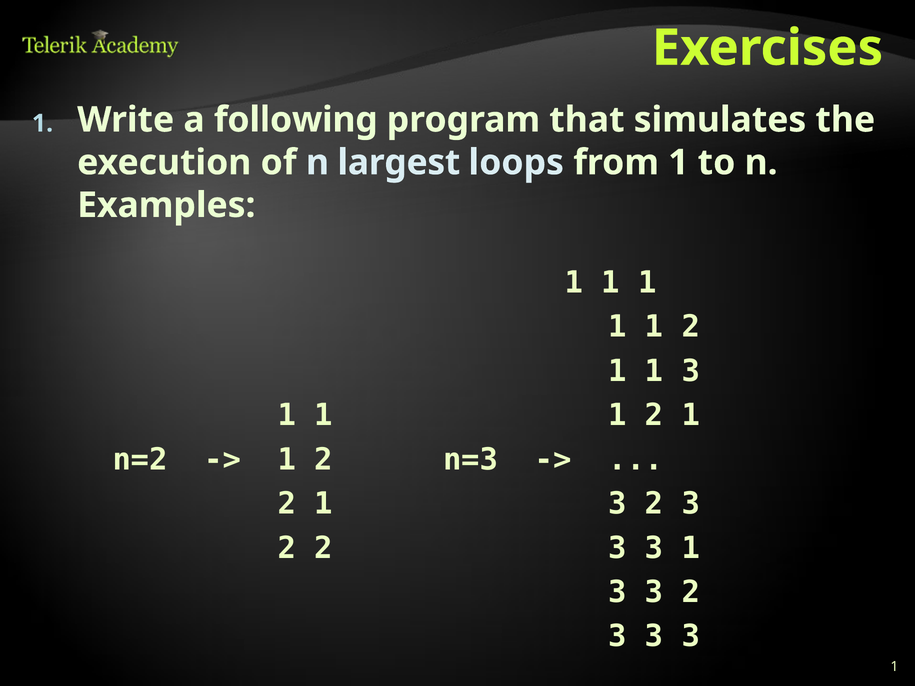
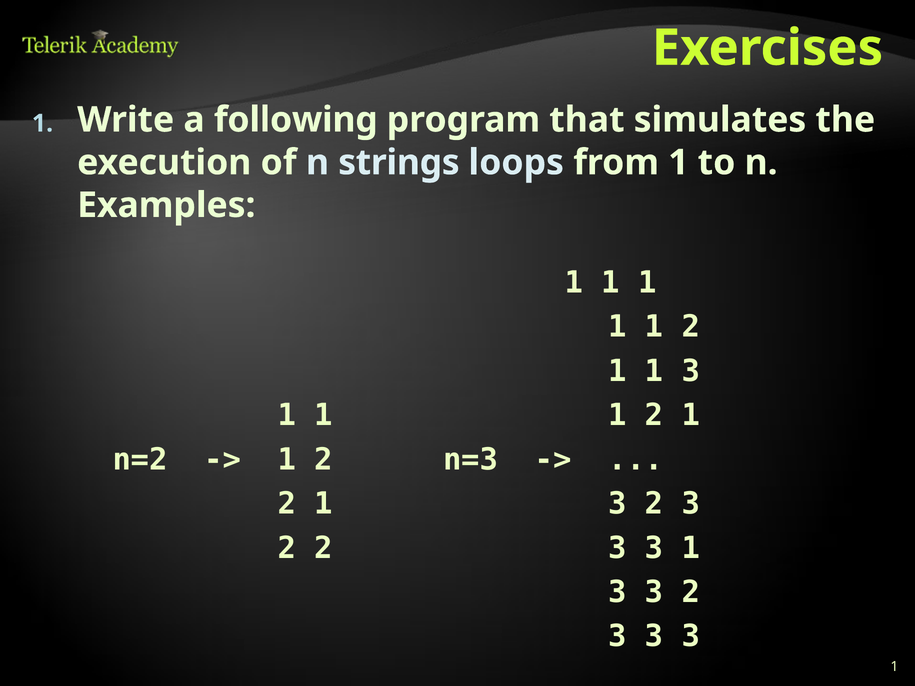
largest: largest -> strings
